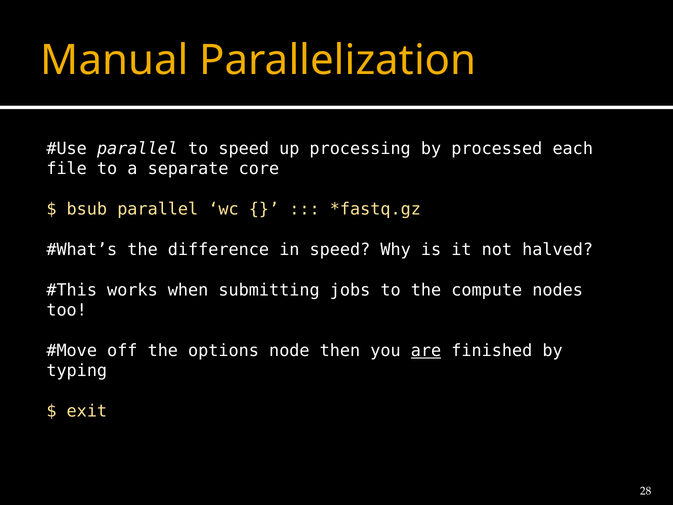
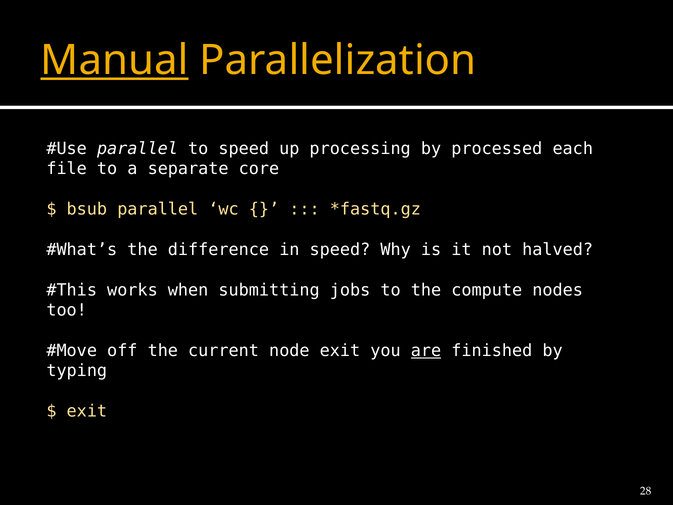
Manual underline: none -> present
options: options -> current
node then: then -> exit
